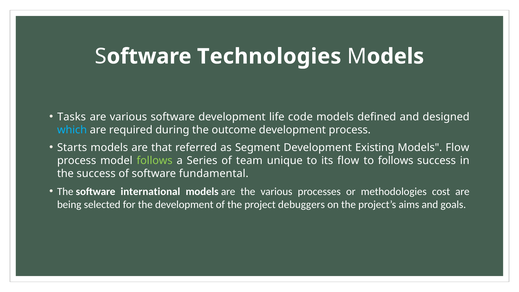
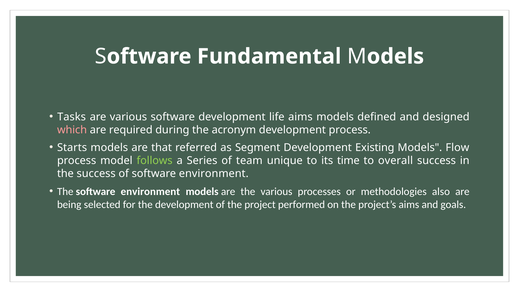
Technologies: Technologies -> Fundamental
life code: code -> aims
which colour: light blue -> pink
outcome: outcome -> acronym
its flow: flow -> time
to follows: follows -> overall
of software fundamental: fundamental -> environment
The software international: international -> environment
cost: cost -> also
debuggers: debuggers -> performed
